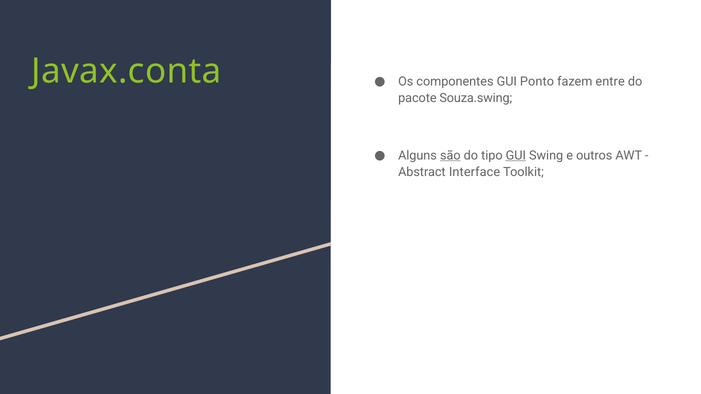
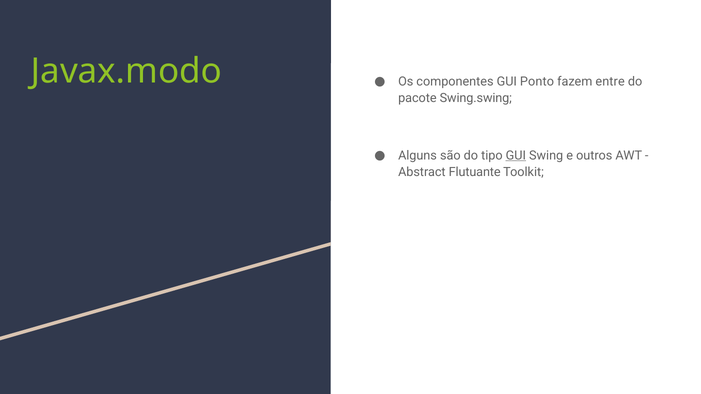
Javax.conta: Javax.conta -> Javax.modo
Souza.swing: Souza.swing -> Swing.swing
são underline: present -> none
Interface: Interface -> Flutuante
